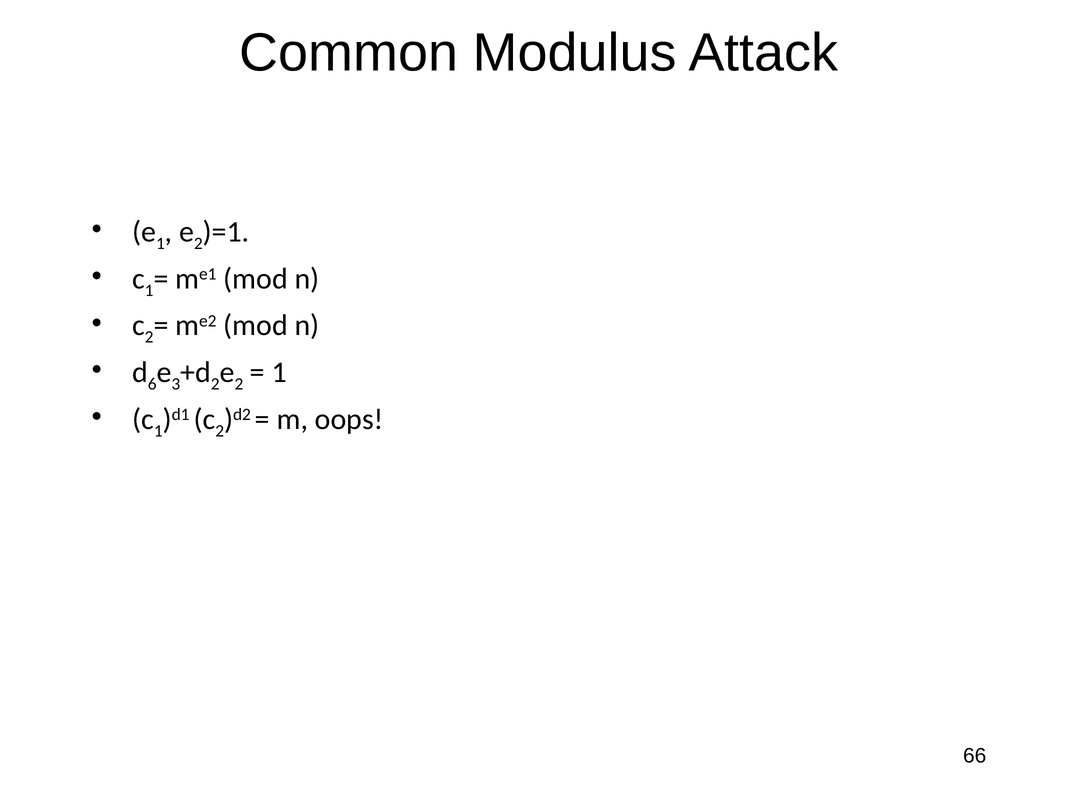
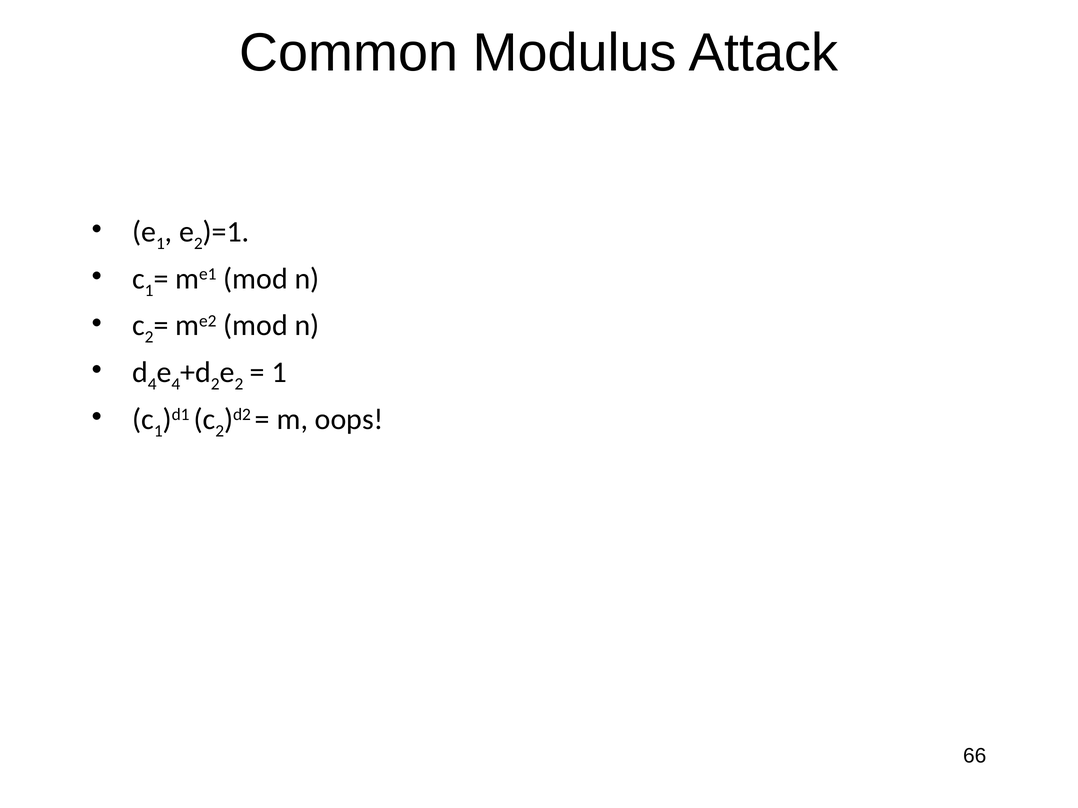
6 at (152, 384): 6 -> 4
3 at (176, 384): 3 -> 4
